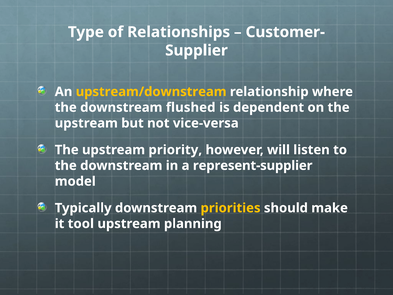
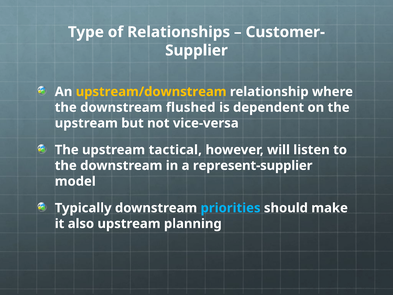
priority: priority -> tactical
priorities colour: yellow -> light blue
tool: tool -> also
